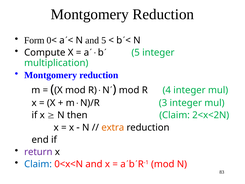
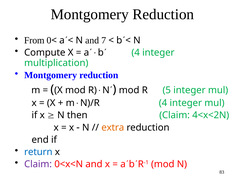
Form: Form -> From
and 5: 5 -> 7
5 at (136, 53): 5 -> 4
4: 4 -> 5
3 at (163, 103): 3 -> 4
2<x<2N: 2<x<2N -> 4<x<2N
return colour: purple -> blue
Claim at (38, 164) colour: blue -> purple
